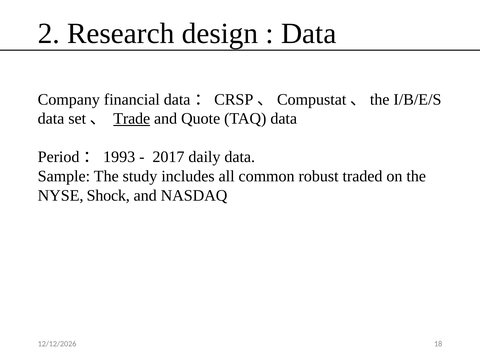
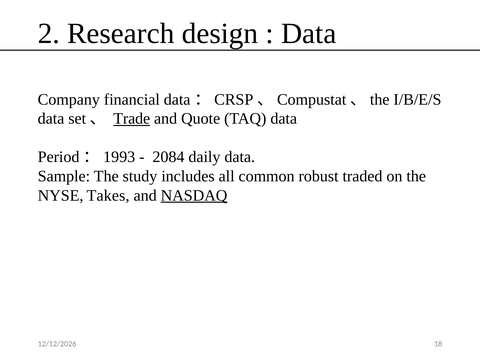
2017: 2017 -> 2084
Shock: Shock -> Takes
NASDAQ underline: none -> present
